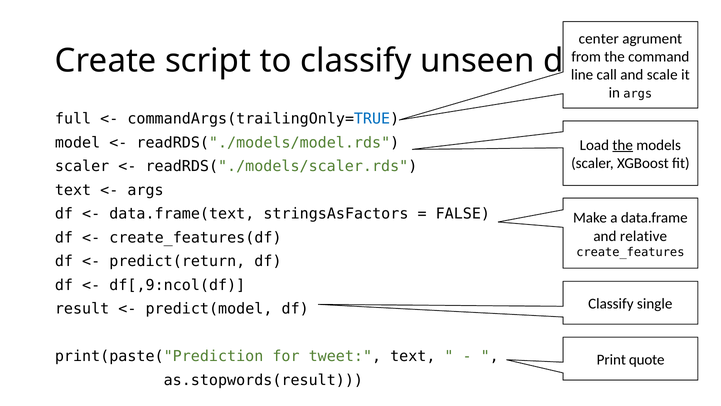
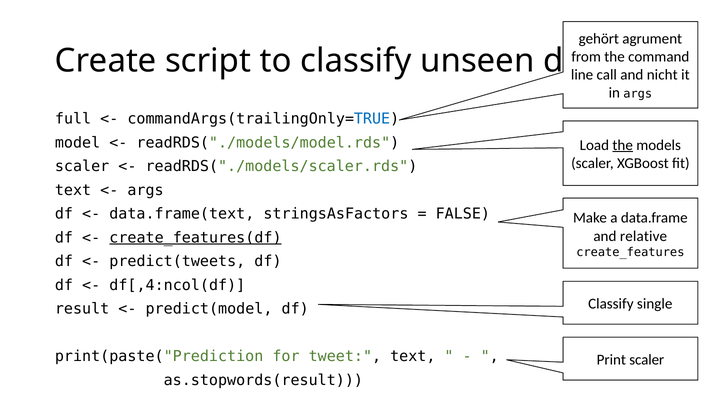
center: center -> gehört
scale: scale -> nicht
create_features(df underline: none -> present
predict(return: predict(return -> predict(tweets
df[,9:ncol(df: df[,9:ncol(df -> df[,4:ncol(df
Print quote: quote -> scaler
